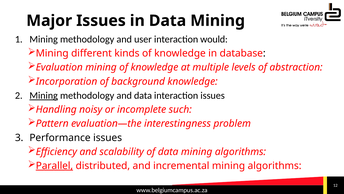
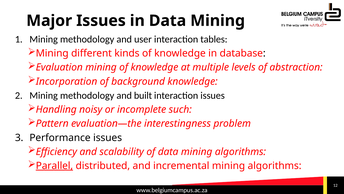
would: would -> tables
Mining at (44, 95) underline: present -> none
and data: data -> built
